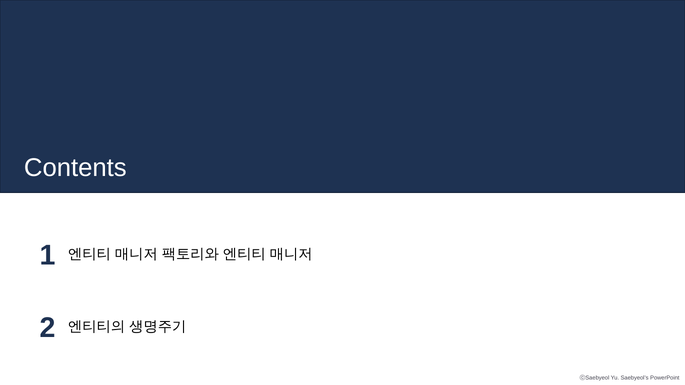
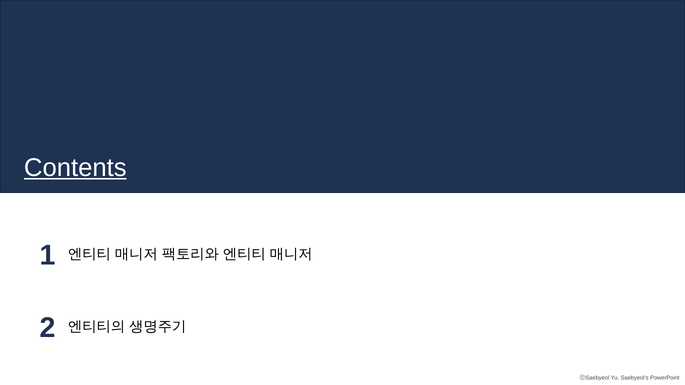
Contents underline: none -> present
